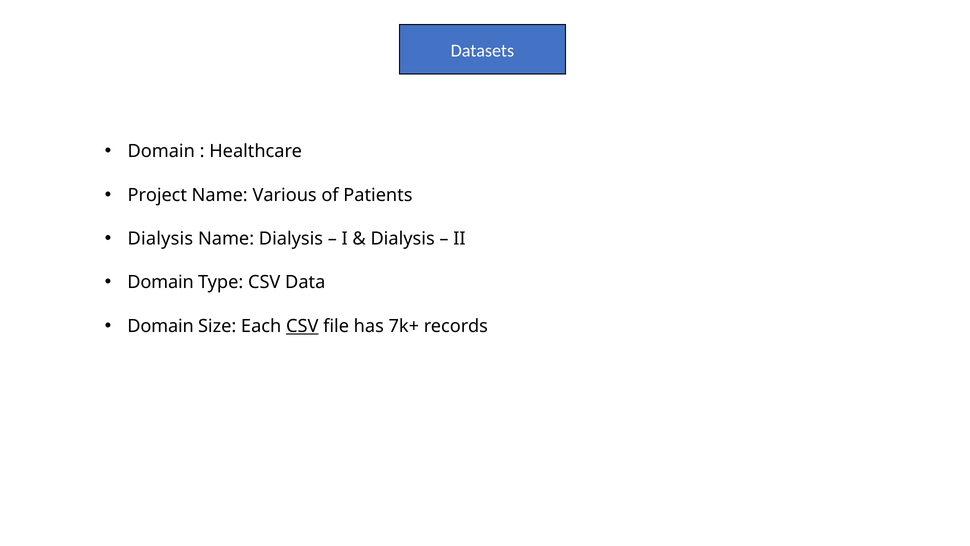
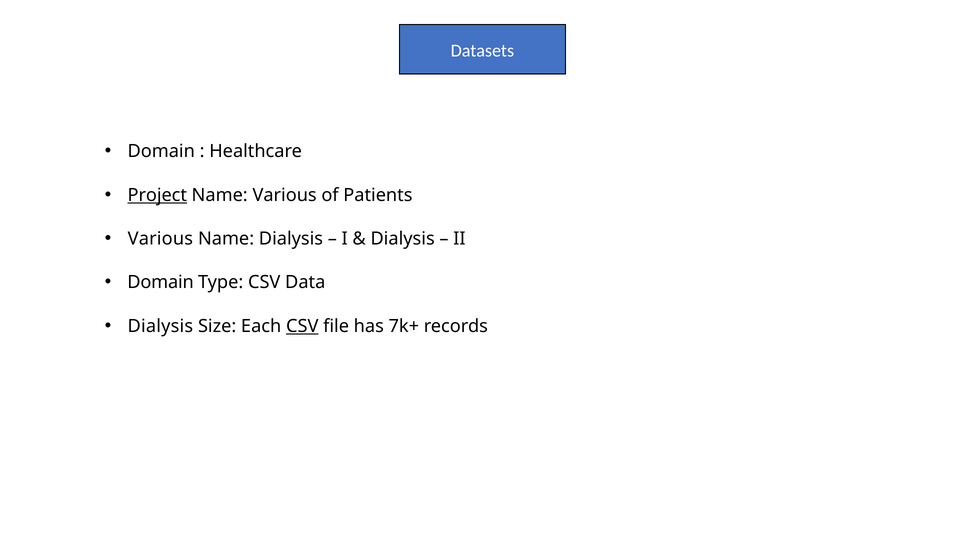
Project underline: none -> present
Dialysis at (160, 239): Dialysis -> Various
Domain at (161, 326): Domain -> Dialysis
